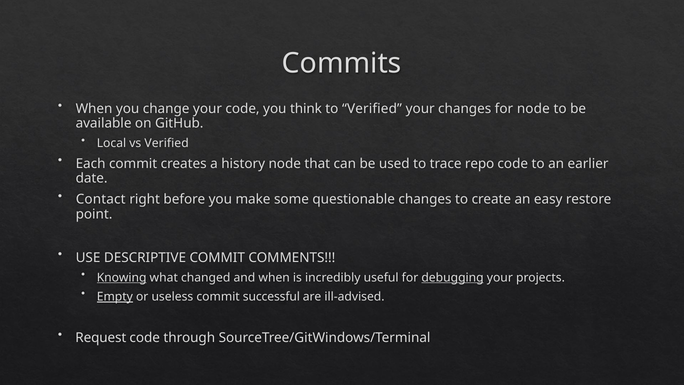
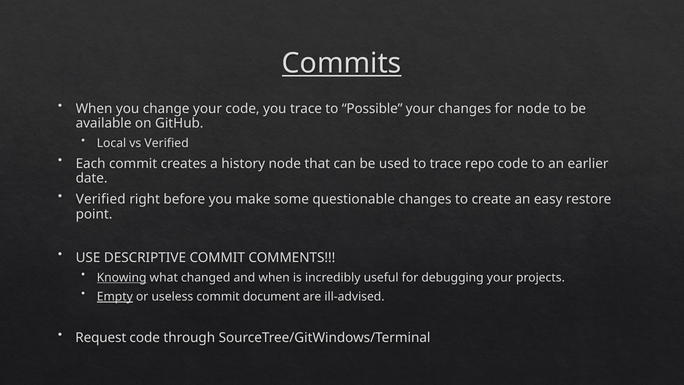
Commits underline: none -> present
you think: think -> trace
to Verified: Verified -> Possible
Contact at (101, 199): Contact -> Verified
debugging underline: present -> none
successful: successful -> document
